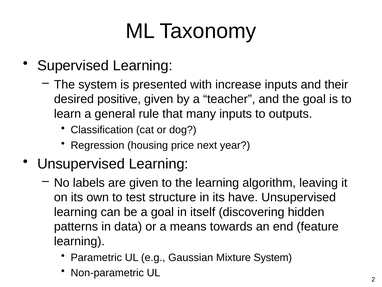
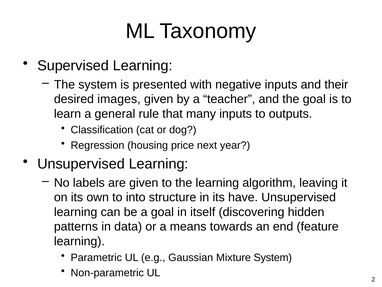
increase: increase -> negative
positive: positive -> images
test: test -> into
